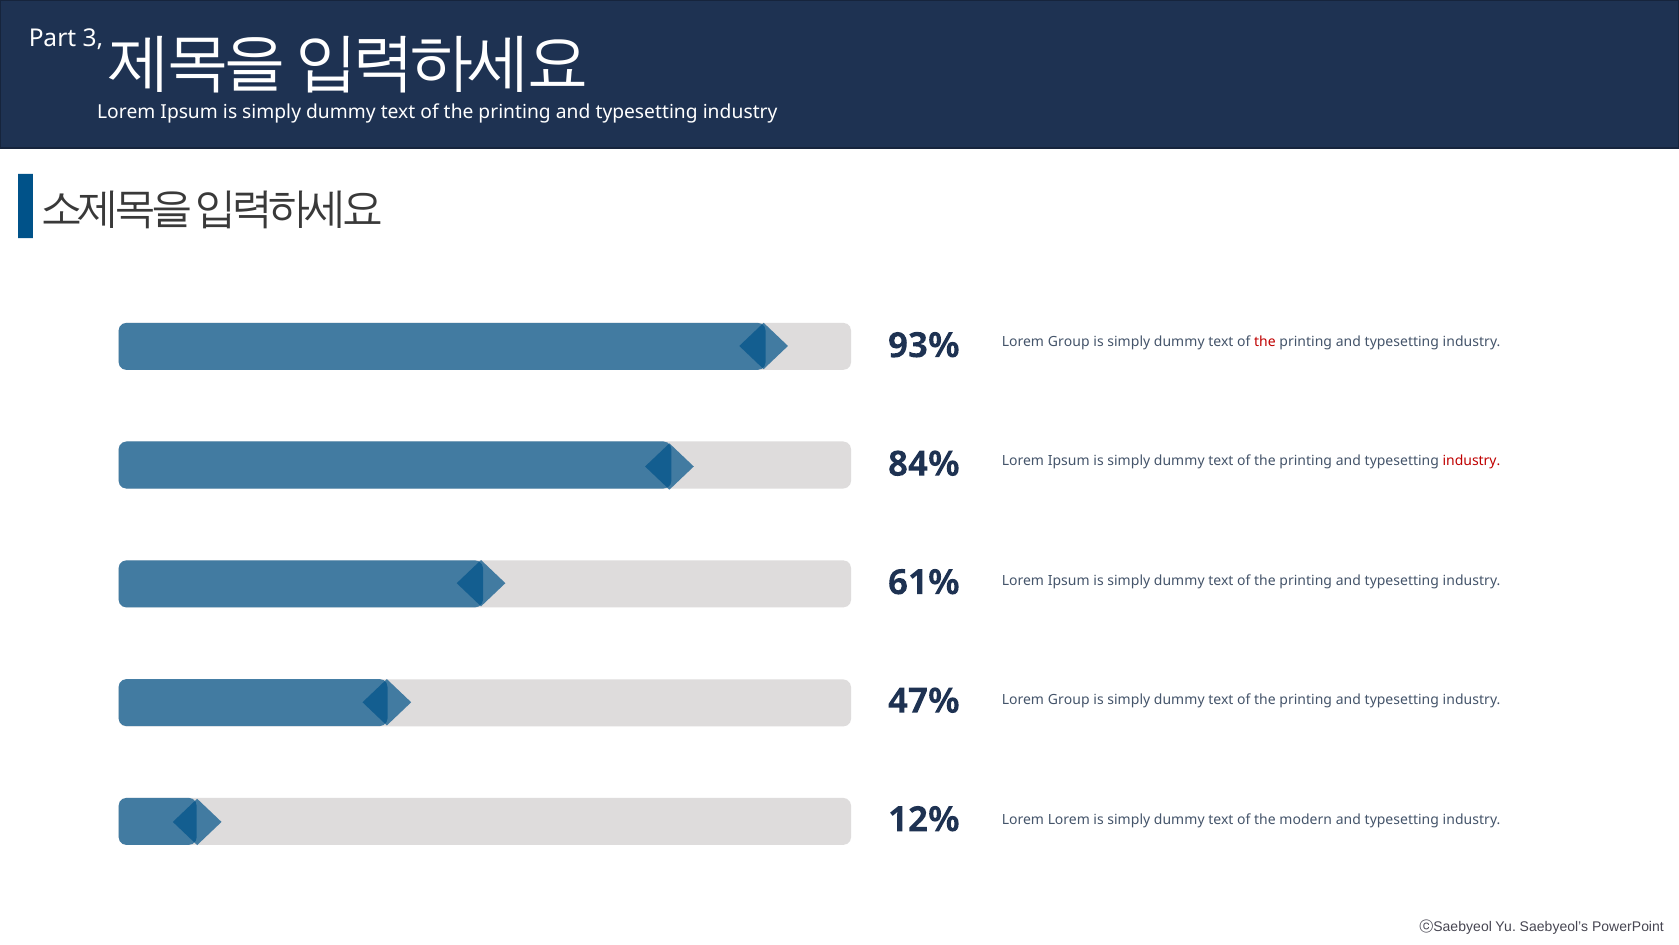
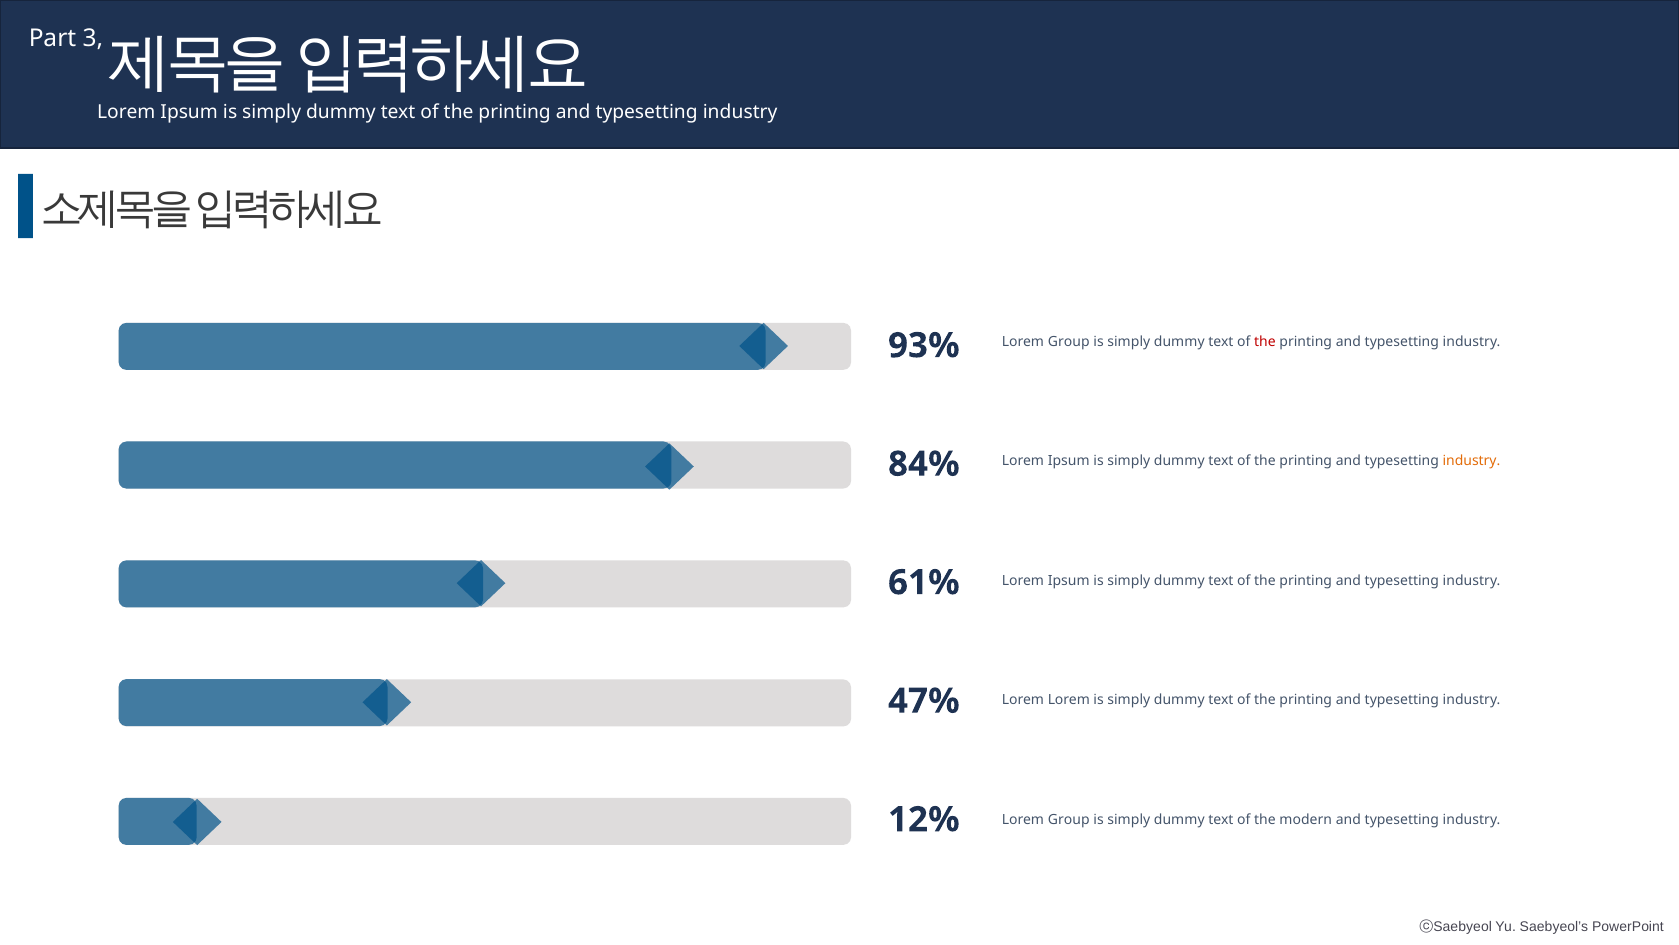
industry at (1471, 461) colour: red -> orange
47% Lorem Group: Group -> Lorem
12% Lorem Lorem: Lorem -> Group
